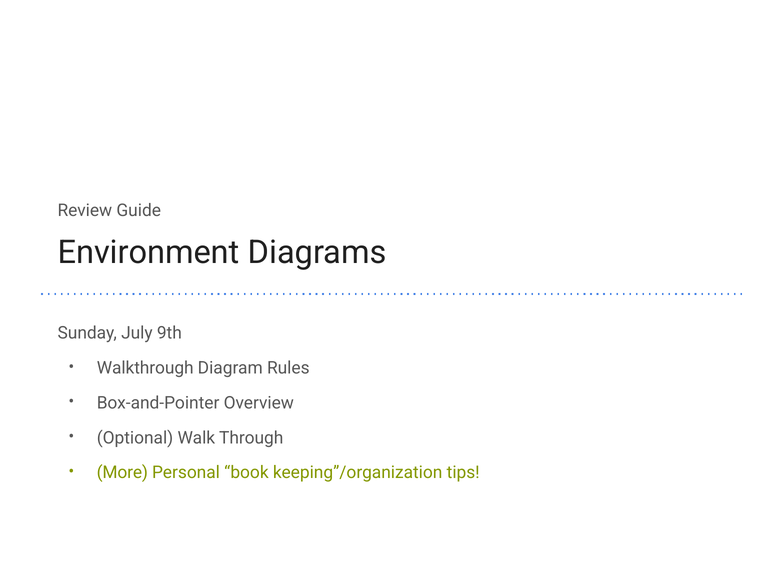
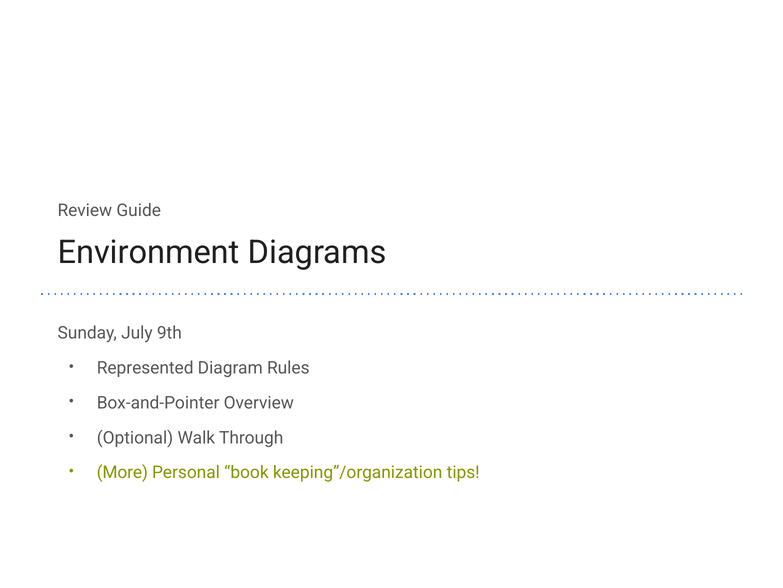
Walkthrough: Walkthrough -> Represented
